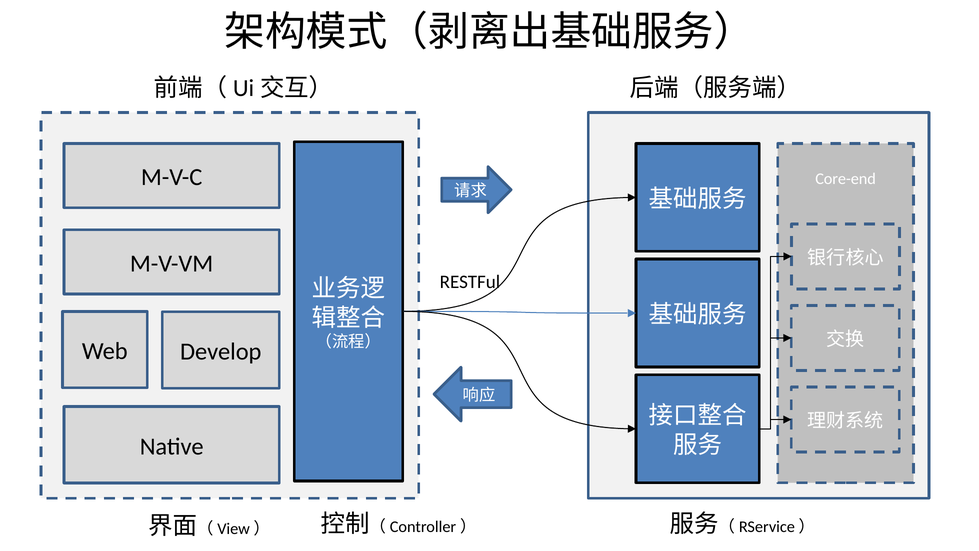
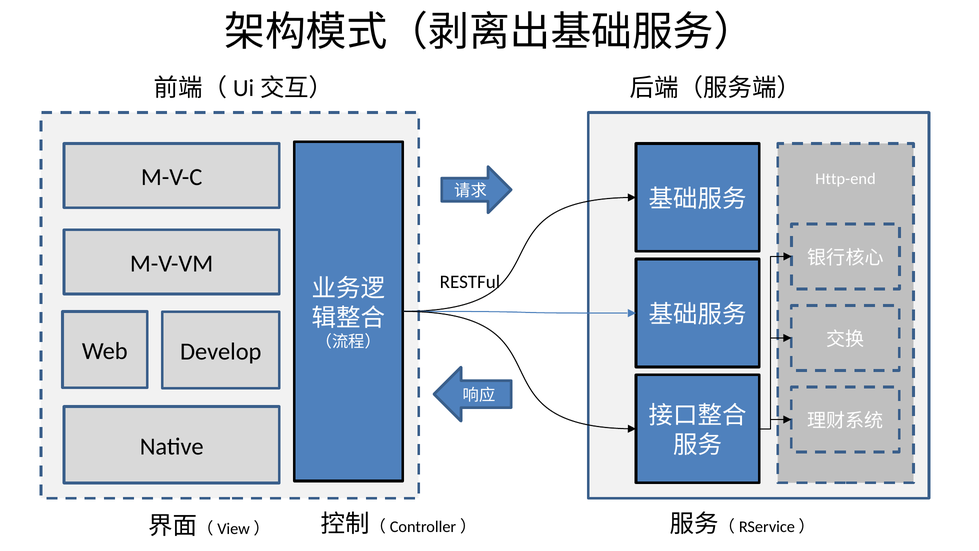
Core-end: Core-end -> Http-end
